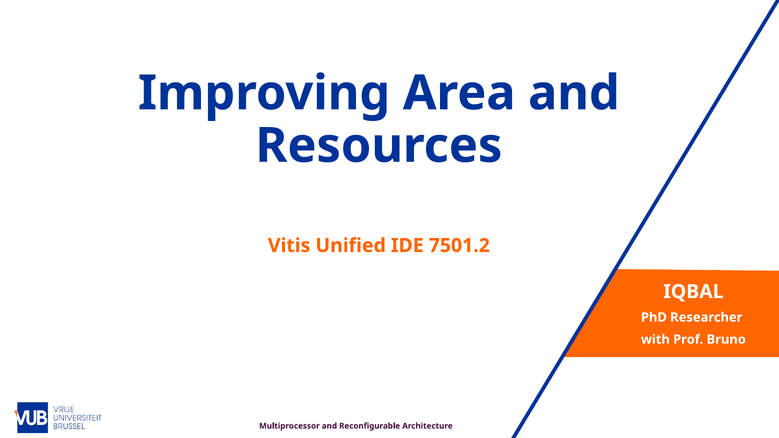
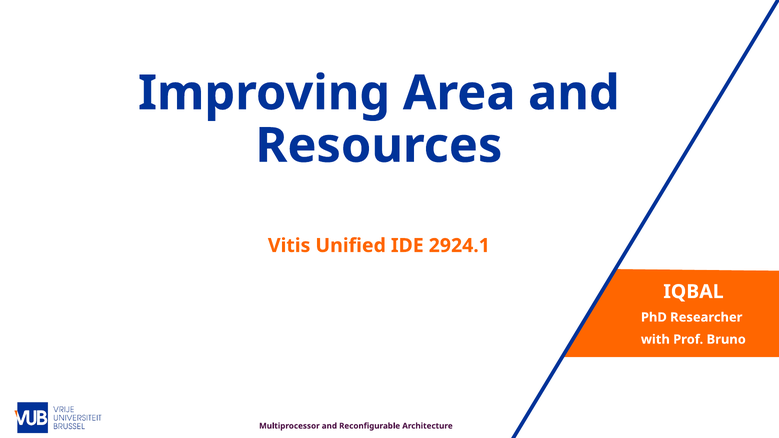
7501.2: 7501.2 -> 2924.1
